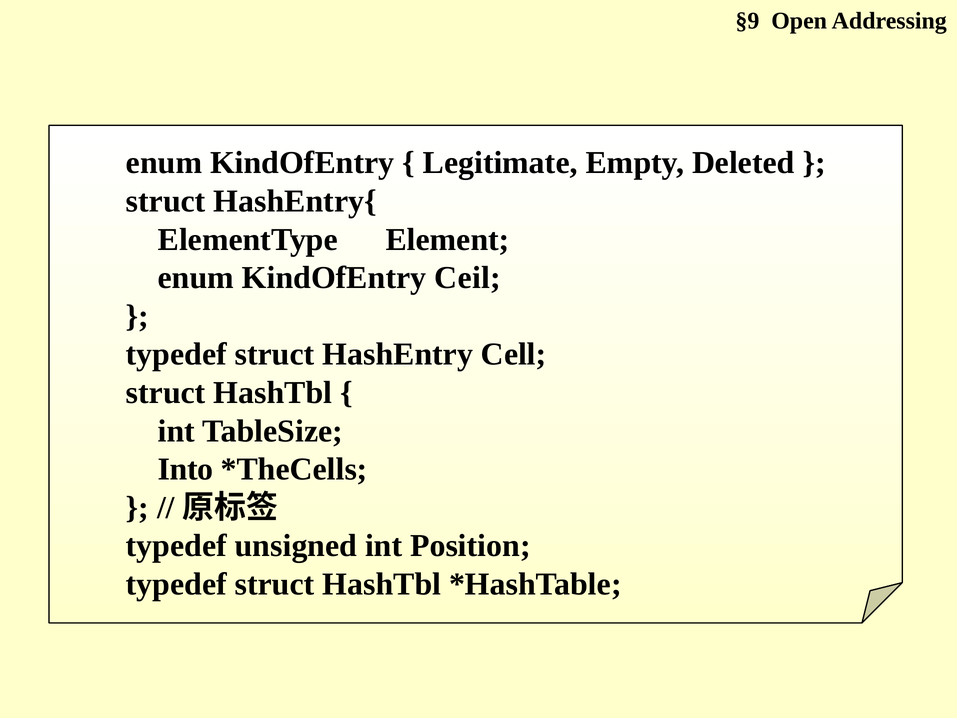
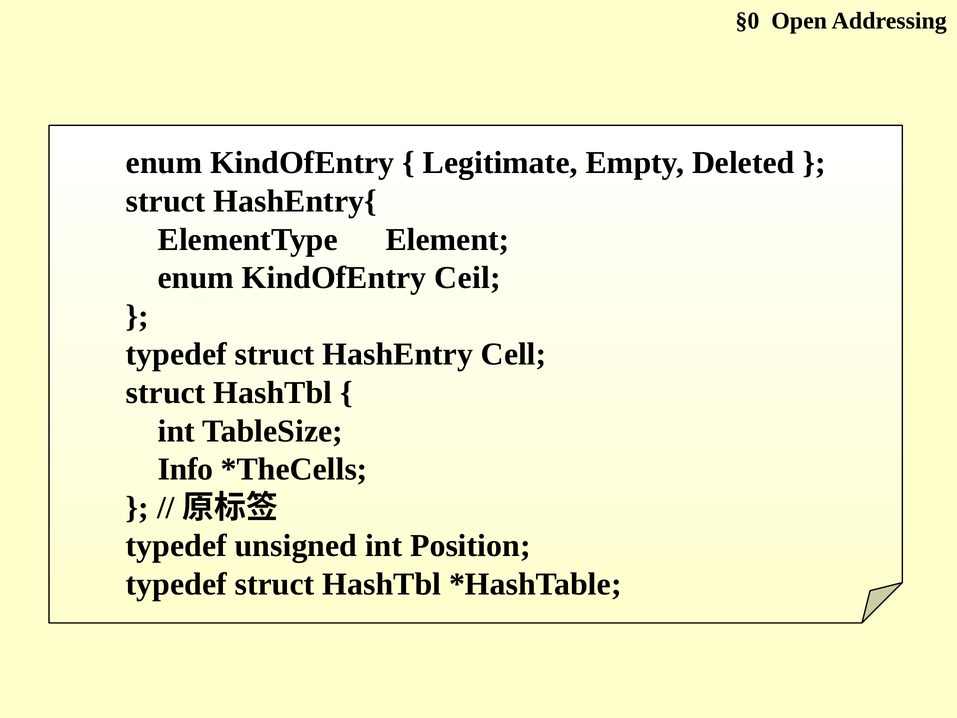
§9: §9 -> §0
Into: Into -> Info
